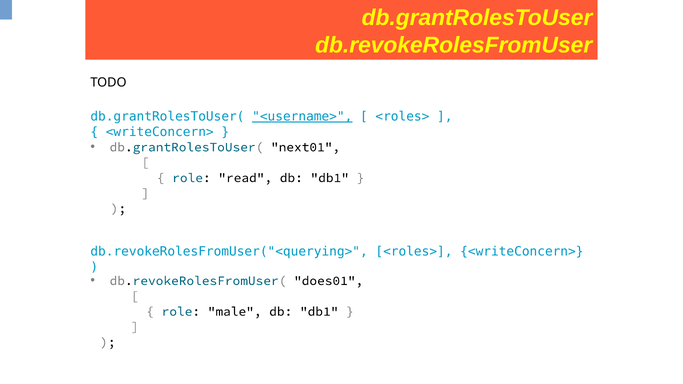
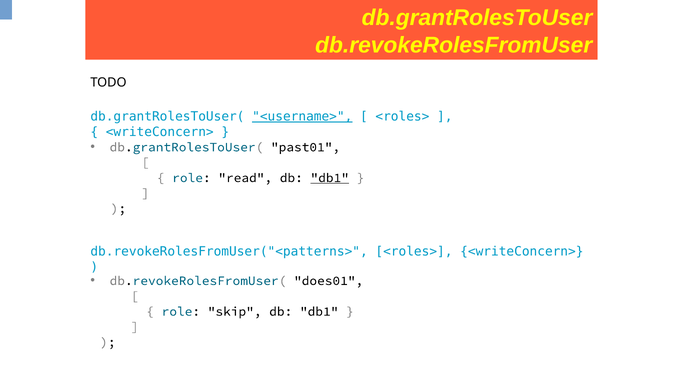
next01: next01 -> past01
db1 at (330, 178) underline: none -> present
db.revokeRolesFromUser("<querying>: db.revokeRolesFromUser("<querying> -> db.revokeRolesFromUser("<patterns>
male: male -> skip
